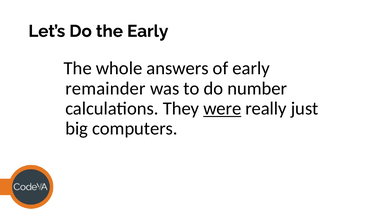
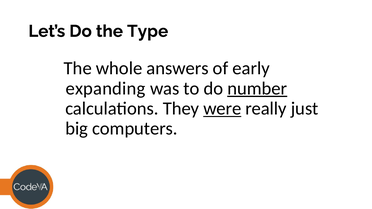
the Early: Early -> Type
remainder: remainder -> expanding
number underline: none -> present
